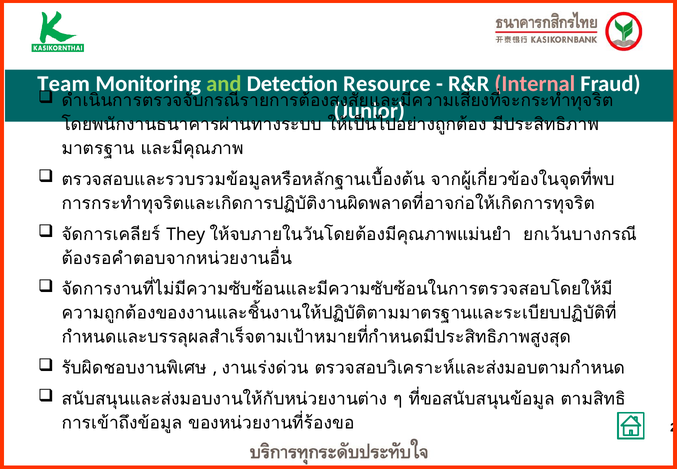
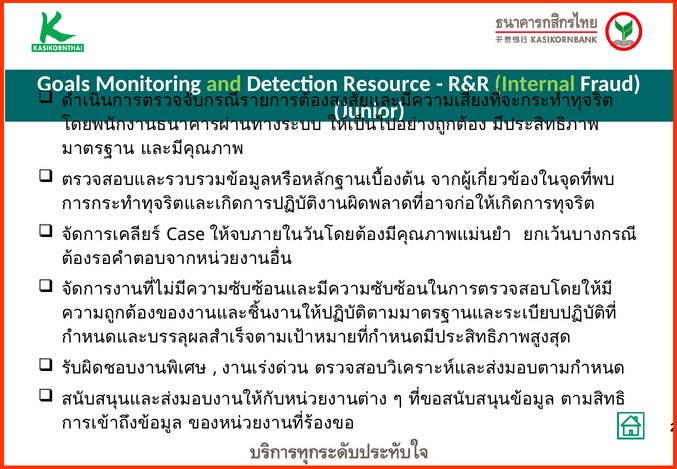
Team: Team -> Goals
Internal colour: pink -> light green
They: They -> Case
